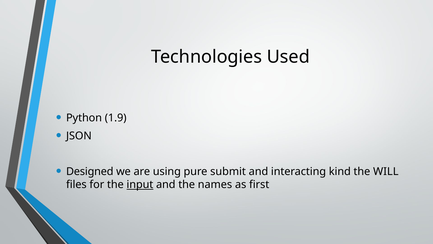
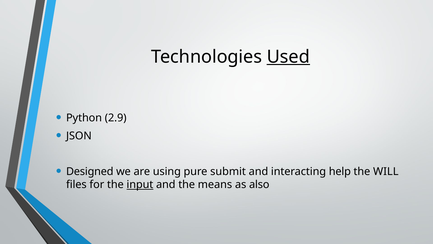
Used underline: none -> present
1.9: 1.9 -> 2.9
kind: kind -> help
names: names -> means
first: first -> also
